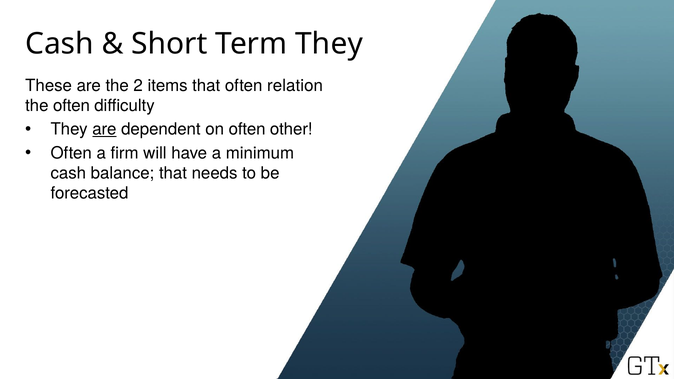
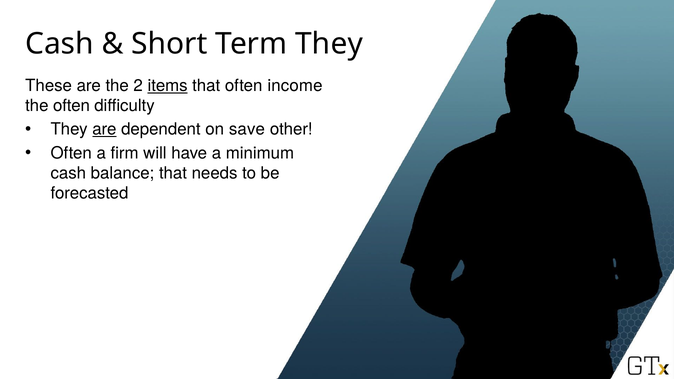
items underline: none -> present
relation: relation -> income
on often: often -> save
